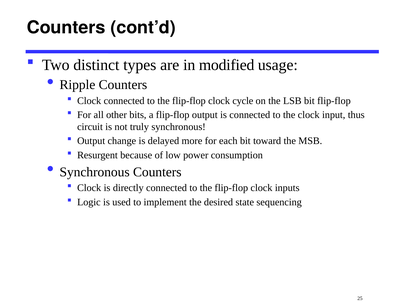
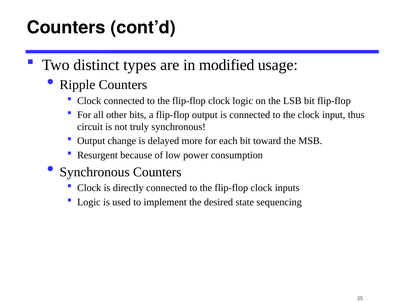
clock cycle: cycle -> logic
